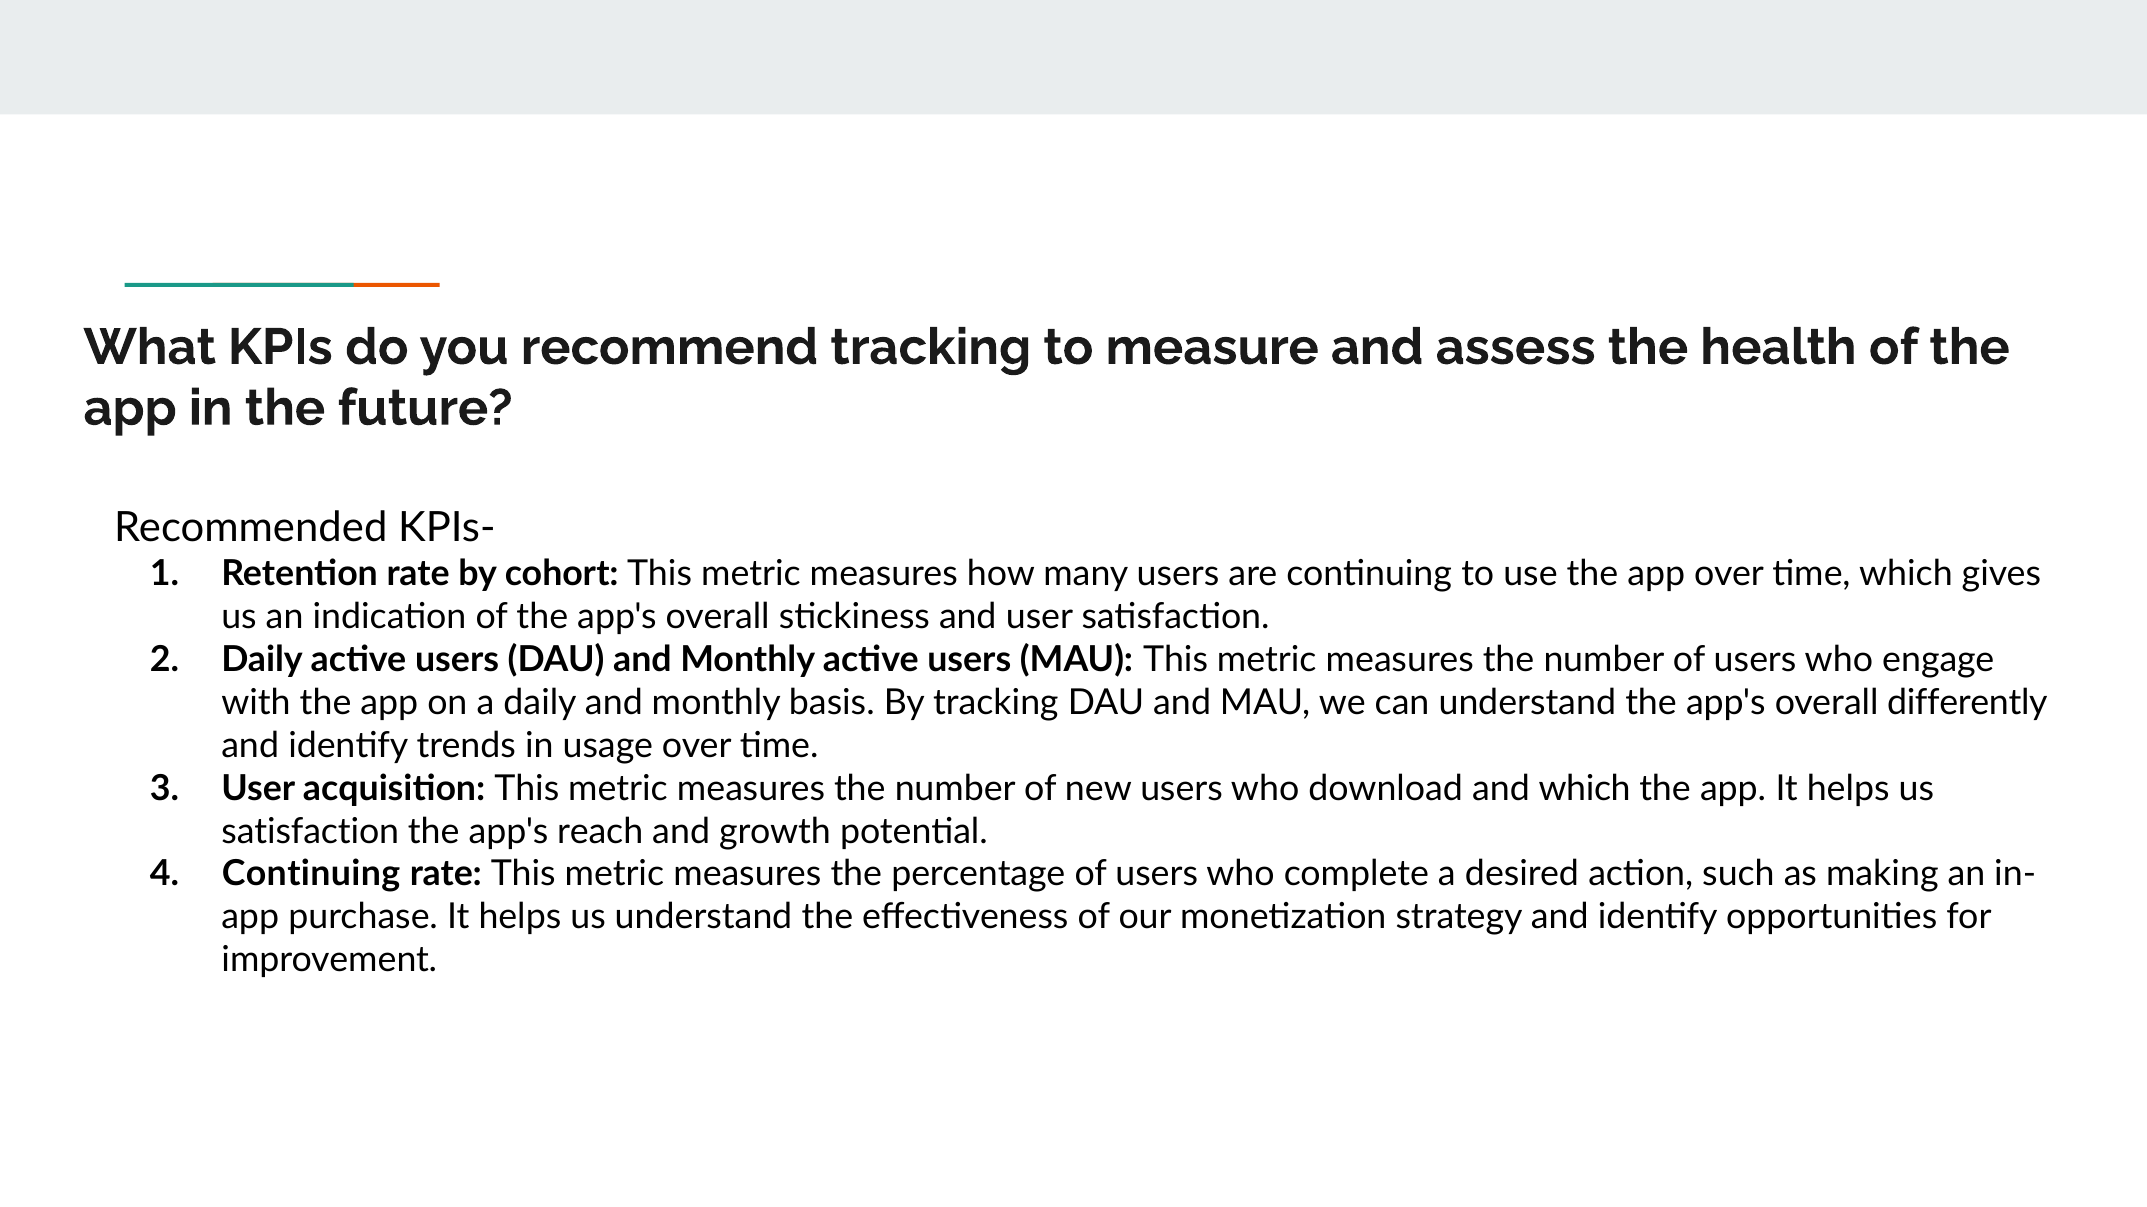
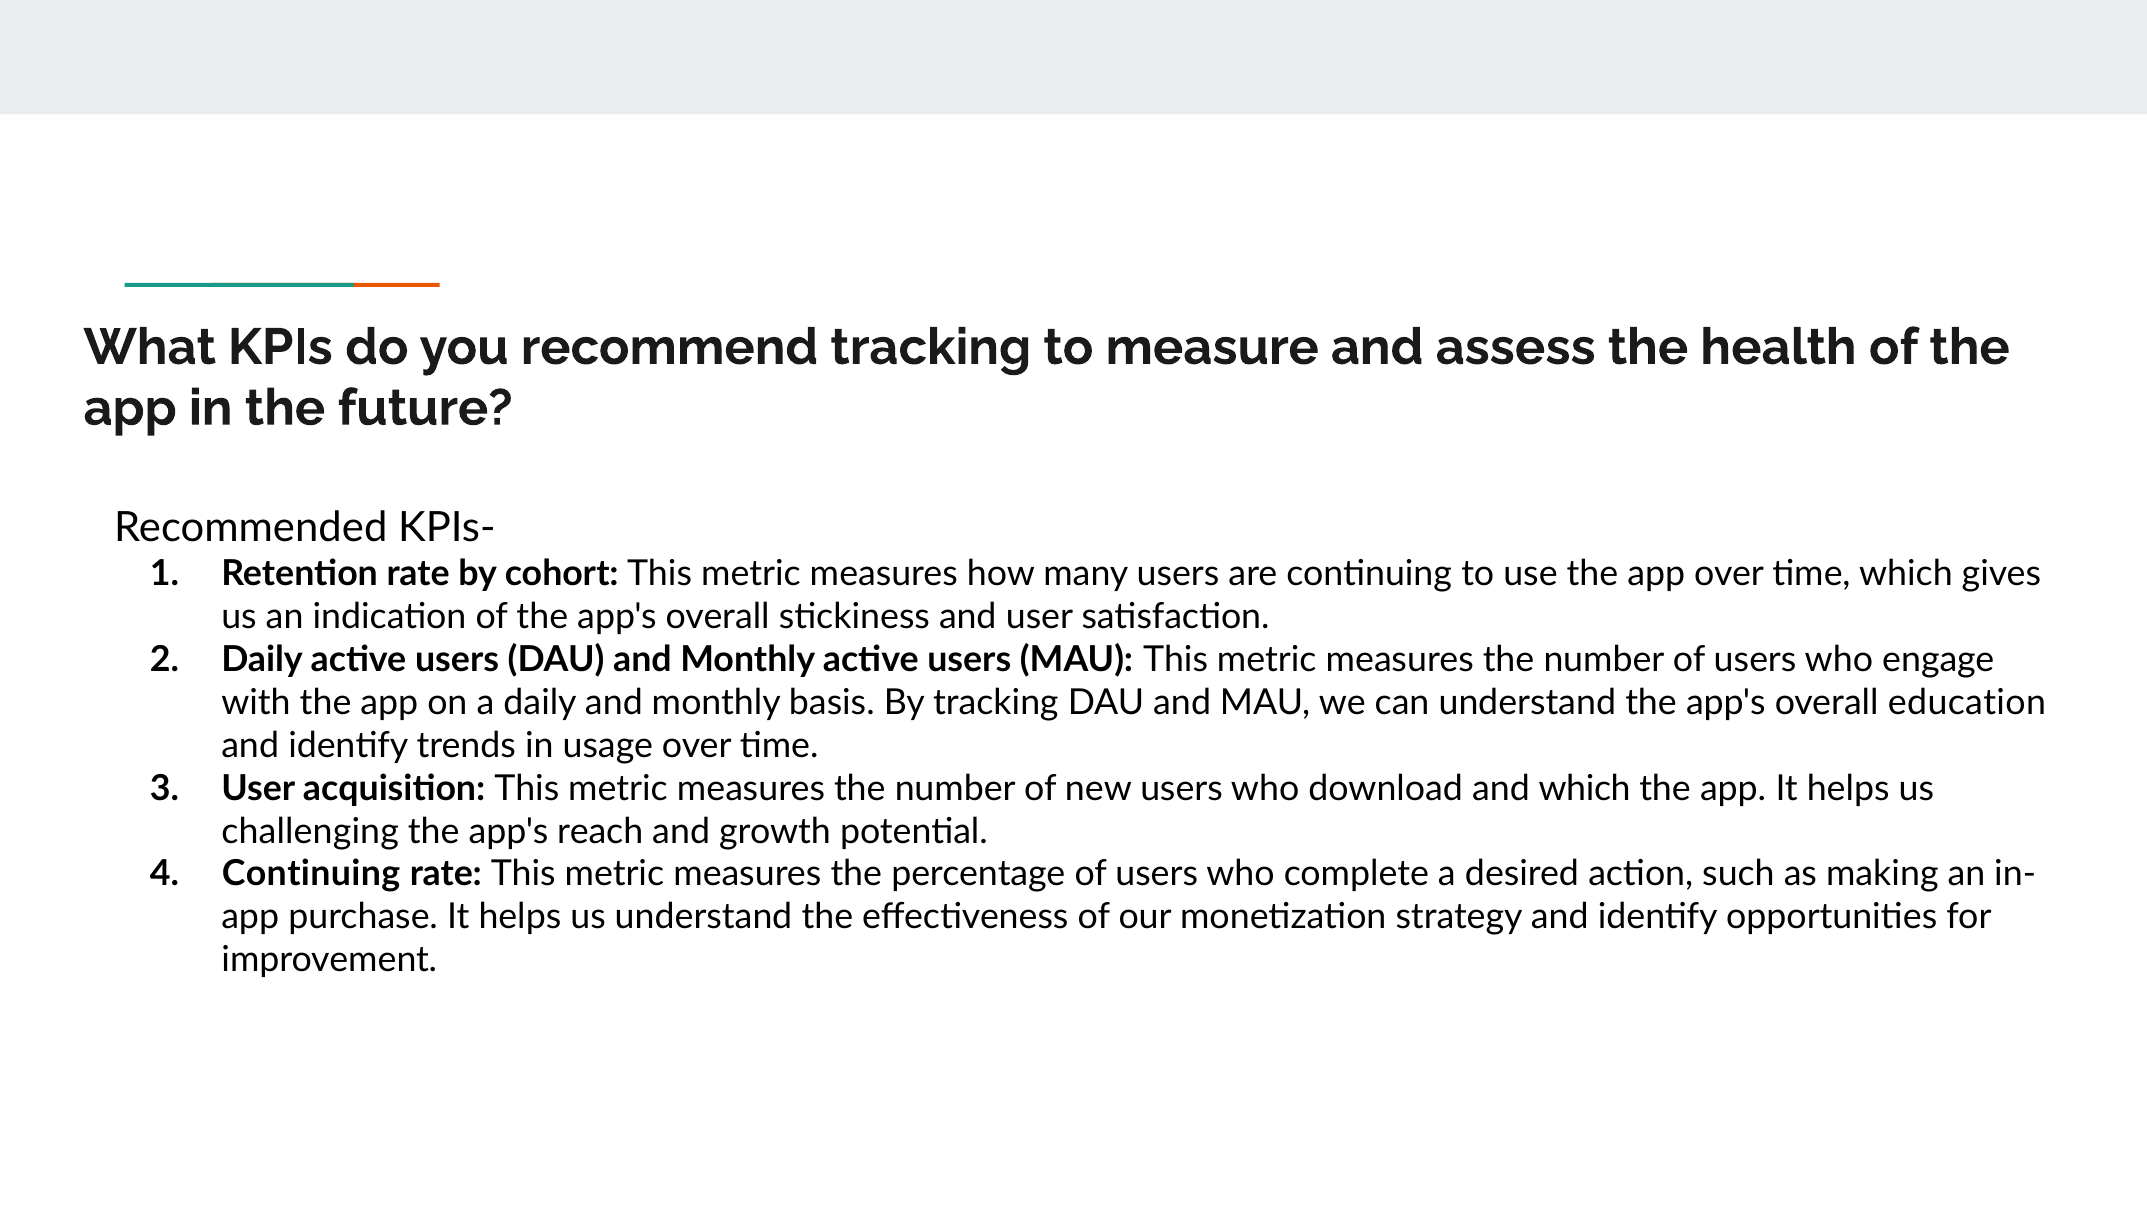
differently: differently -> education
satisfaction at (310, 832): satisfaction -> challenging
